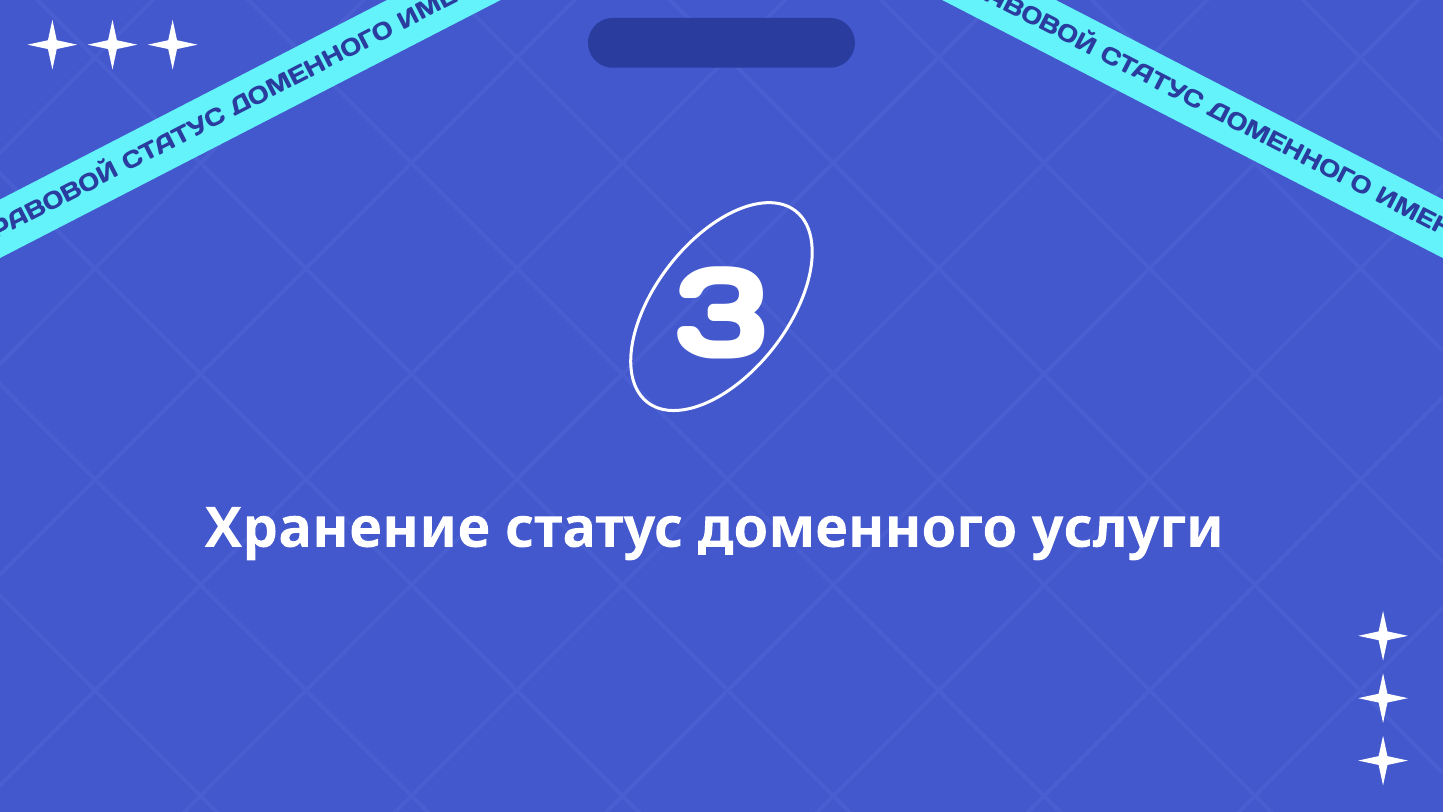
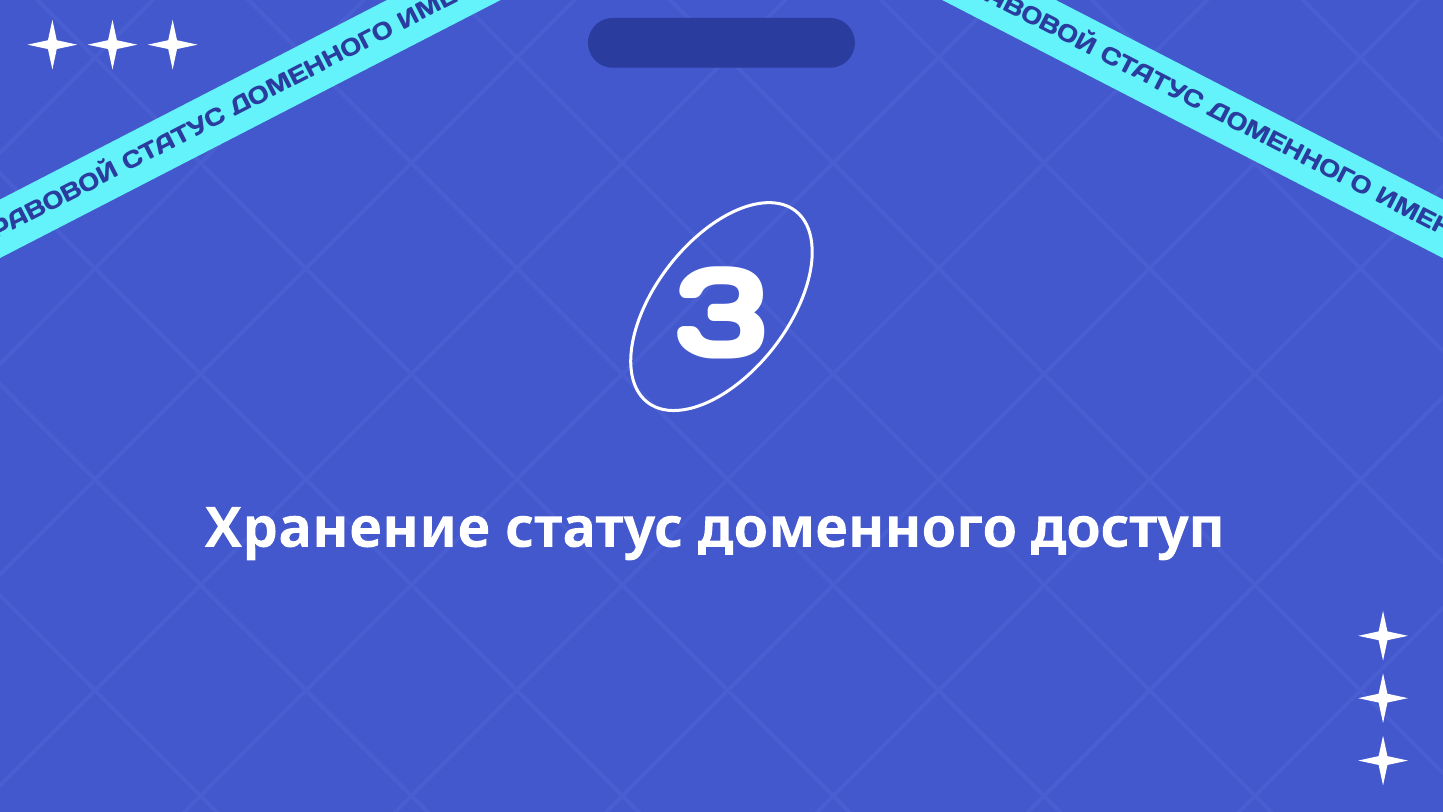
услуги: услуги -> доступ
